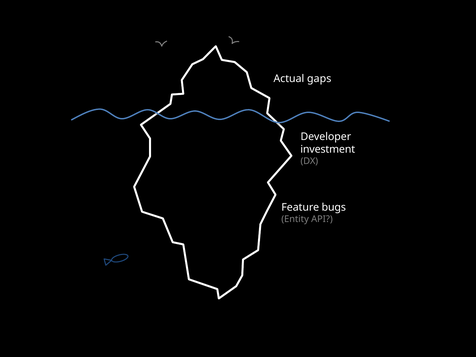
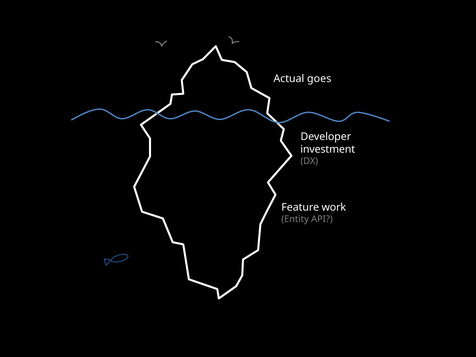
gaps: gaps -> goes
bugs: bugs -> work
